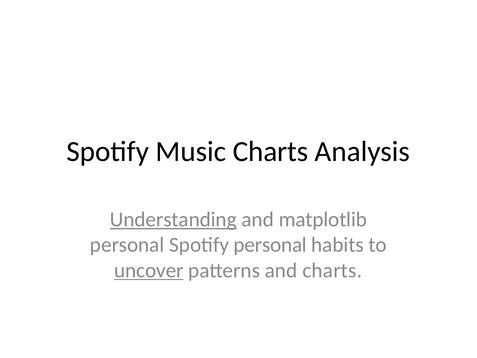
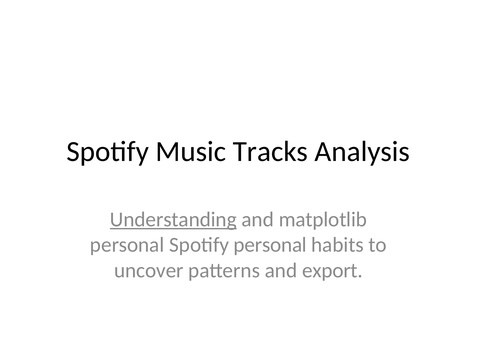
Music Charts: Charts -> Tracks
uncover underline: present -> none
and charts: charts -> export
